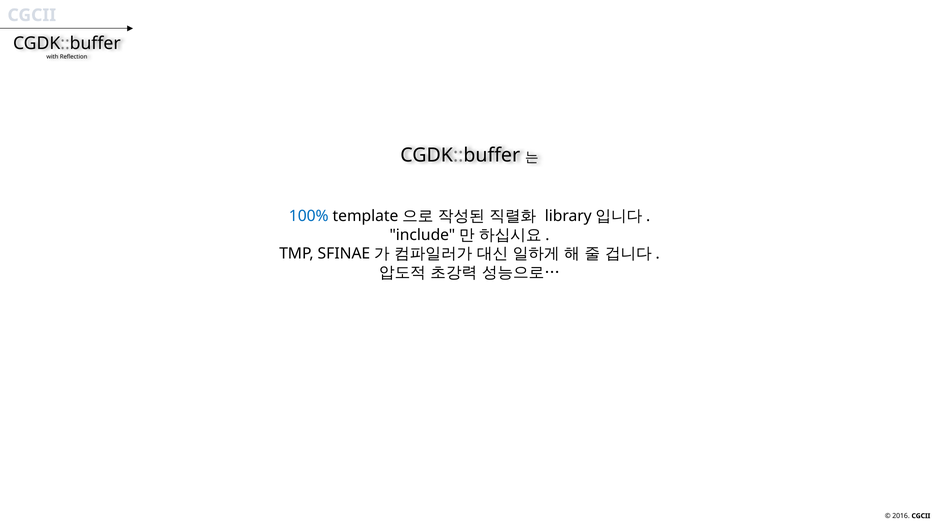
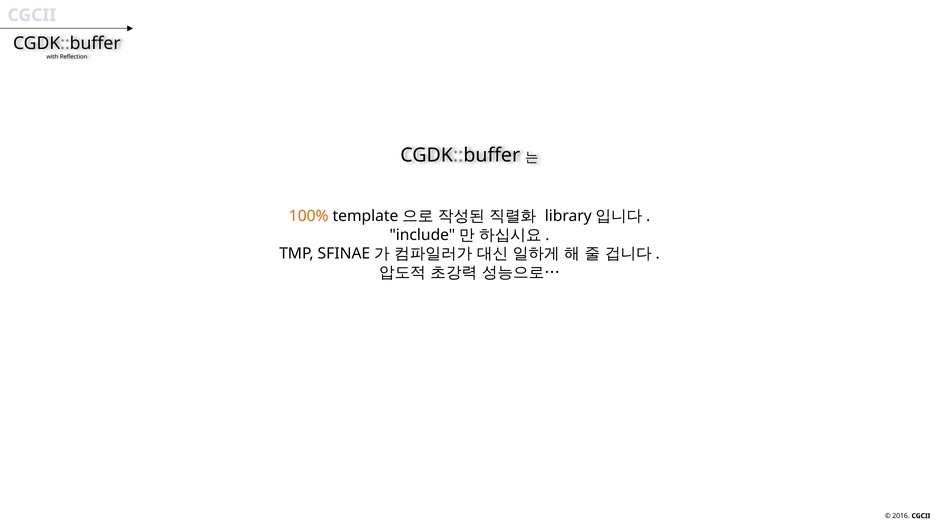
100% colour: blue -> orange
